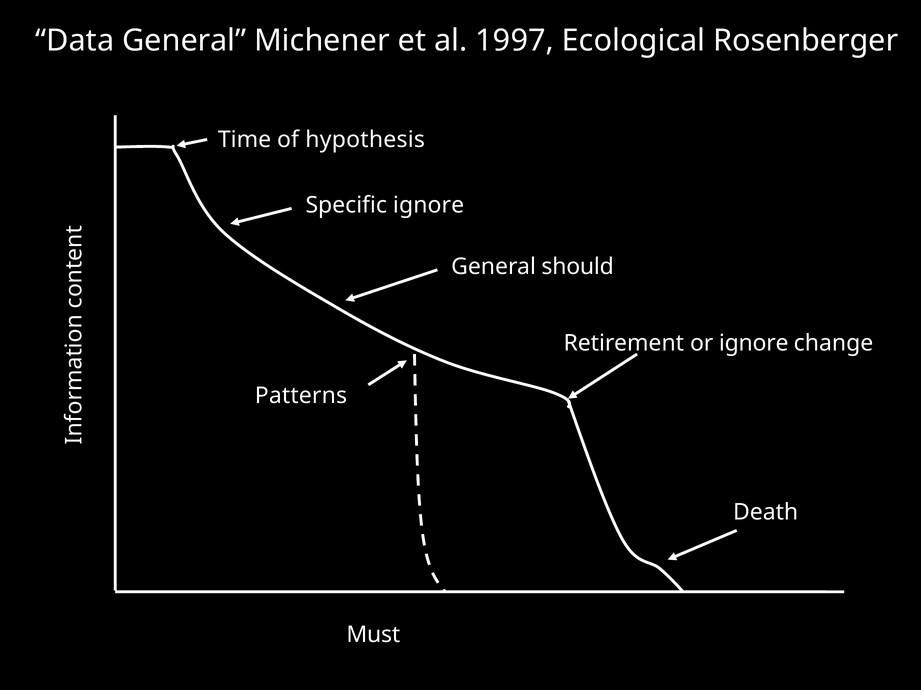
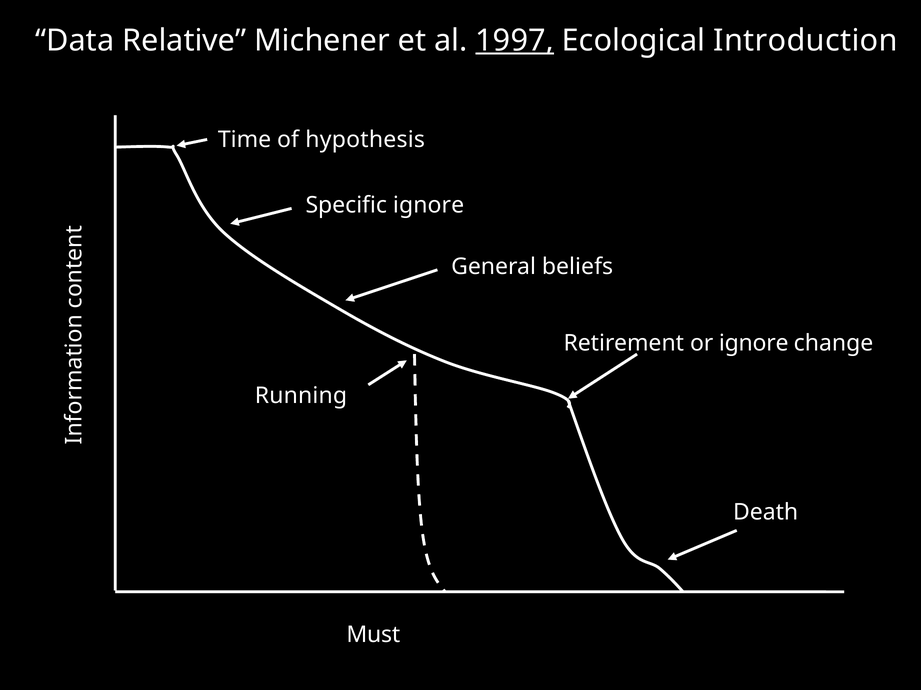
Data General: General -> Relative
1997 underline: none -> present
Rosenberger: Rosenberger -> Introduction
should: should -> beliefs
Patterns: Patterns -> Running
